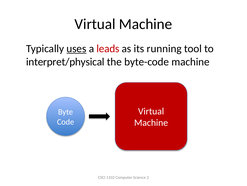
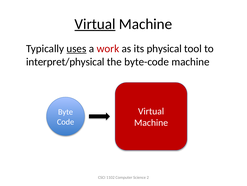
Virtual at (95, 24) underline: none -> present
leads: leads -> work
running: running -> physical
